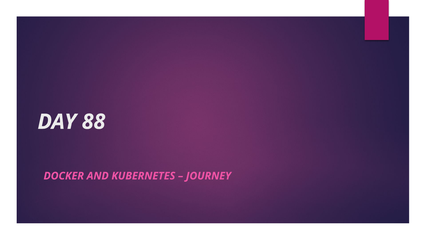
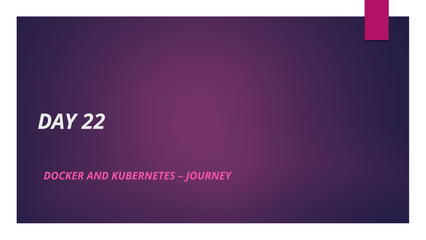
88: 88 -> 22
